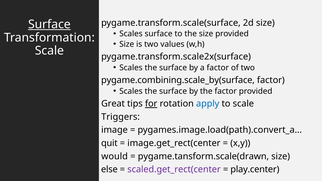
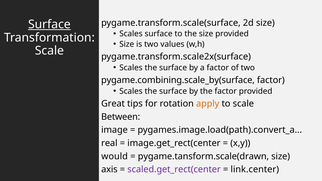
for underline: present -> none
apply colour: blue -> orange
Triggers: Triggers -> Between
quit: quit -> real
else: else -> axis
play.center: play.center -> link.center
